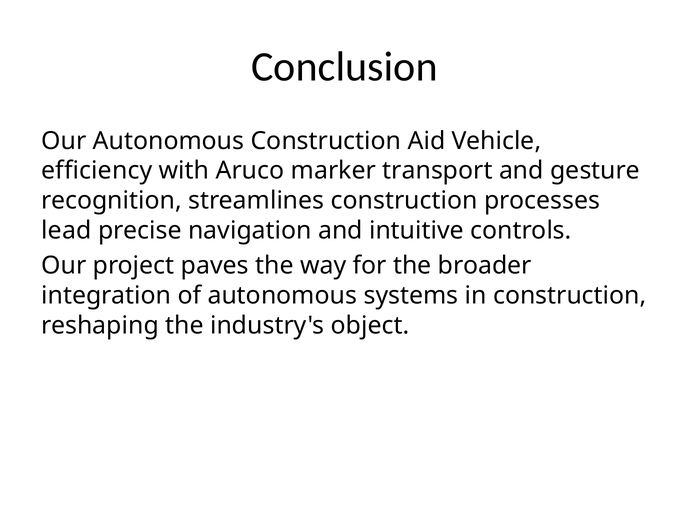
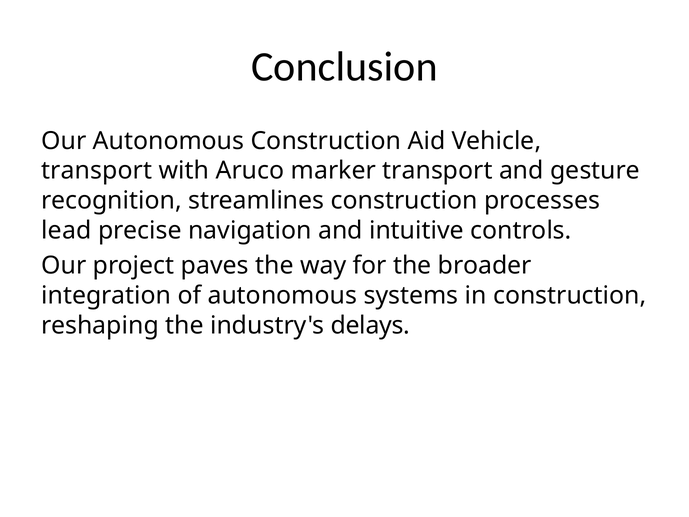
efficiency at (97, 171): efficiency -> transport
object: object -> delays
